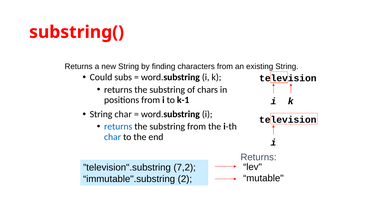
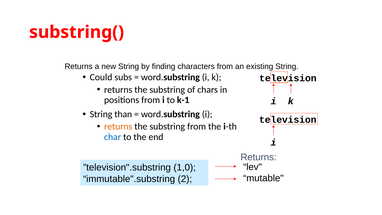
String char: char -> than
returns at (118, 126) colour: blue -> orange
7,2: 7,2 -> 1,0
